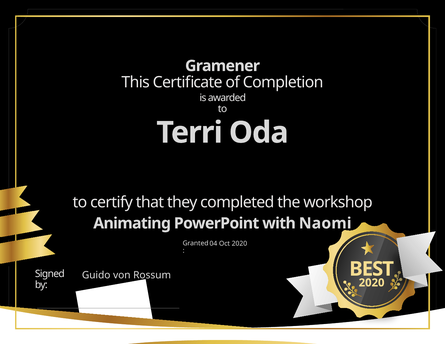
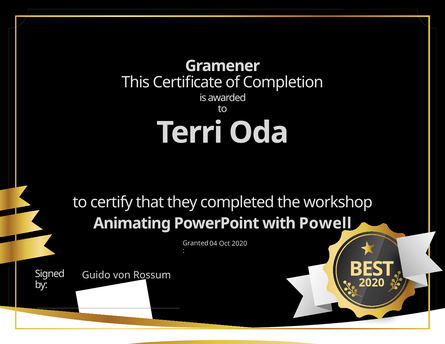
Naomi: Naomi -> Powell
